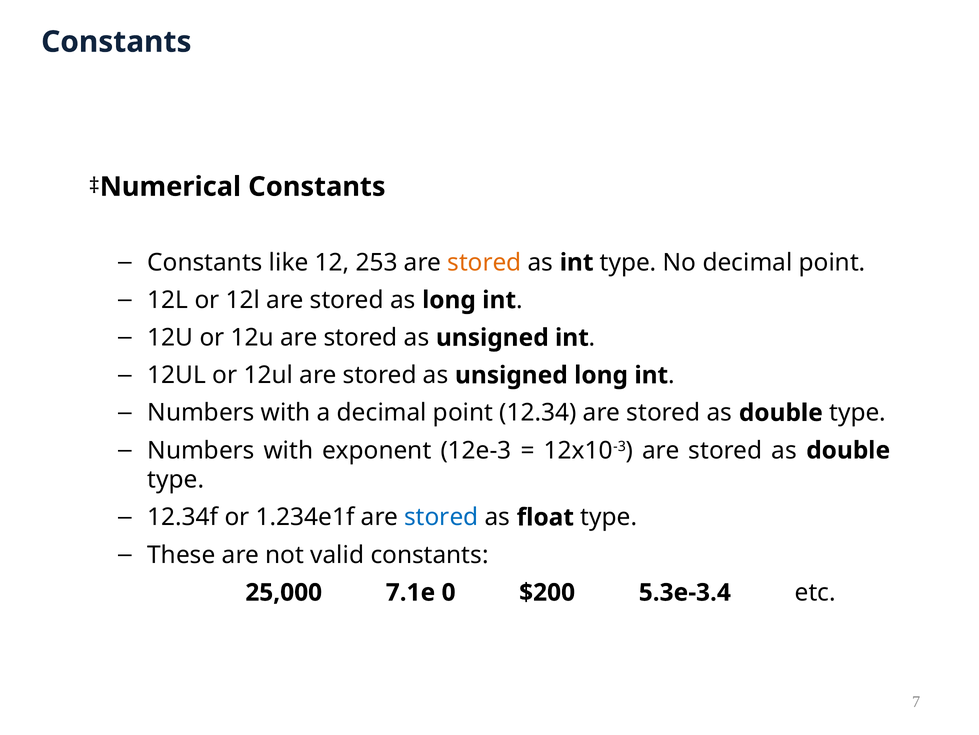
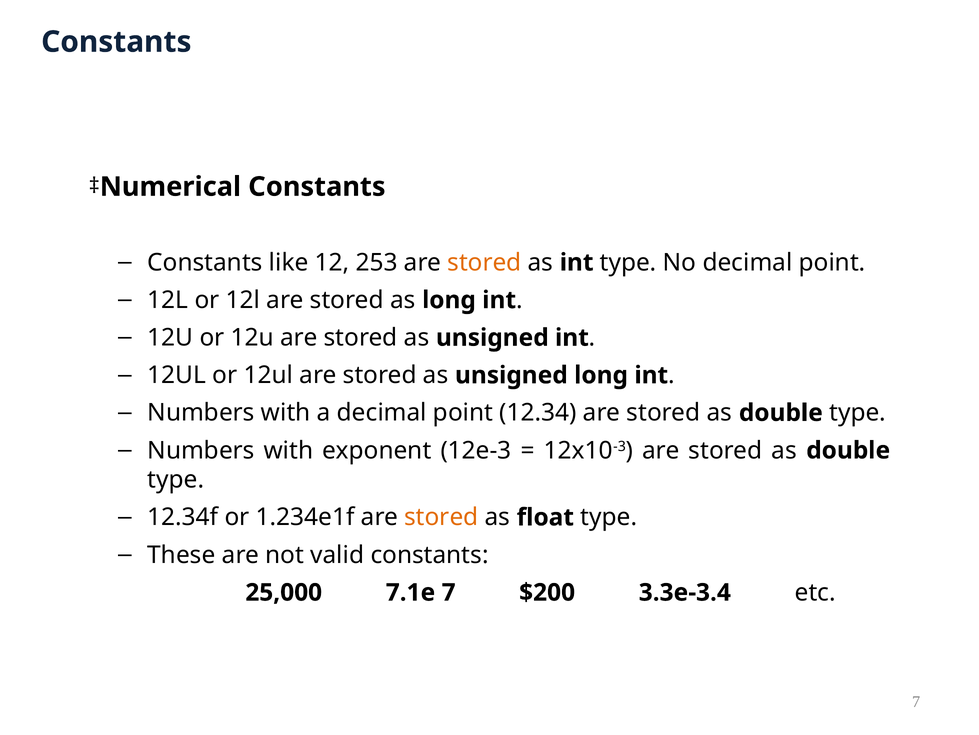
stored at (441, 517) colour: blue -> orange
7.1e 0: 0 -> 7
5.3e-3.4: 5.3e-3.4 -> 3.3e-3.4
